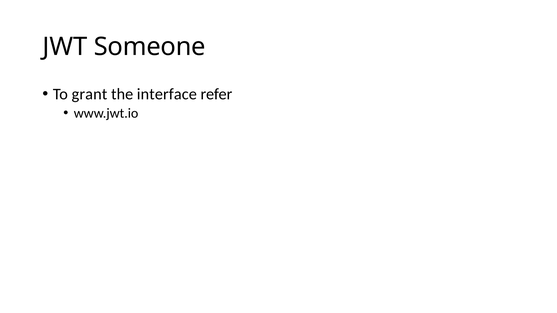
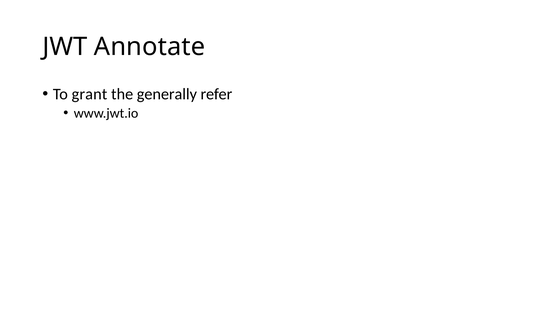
Someone: Someone -> Annotate
interface: interface -> generally
